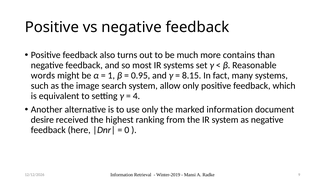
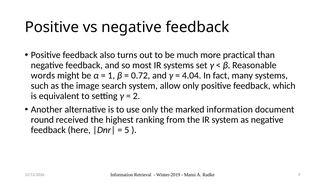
contains: contains -> practical
0.95: 0.95 -> 0.72
8.15: 8.15 -> 4.04
4: 4 -> 2
desire: desire -> round
0: 0 -> 5
